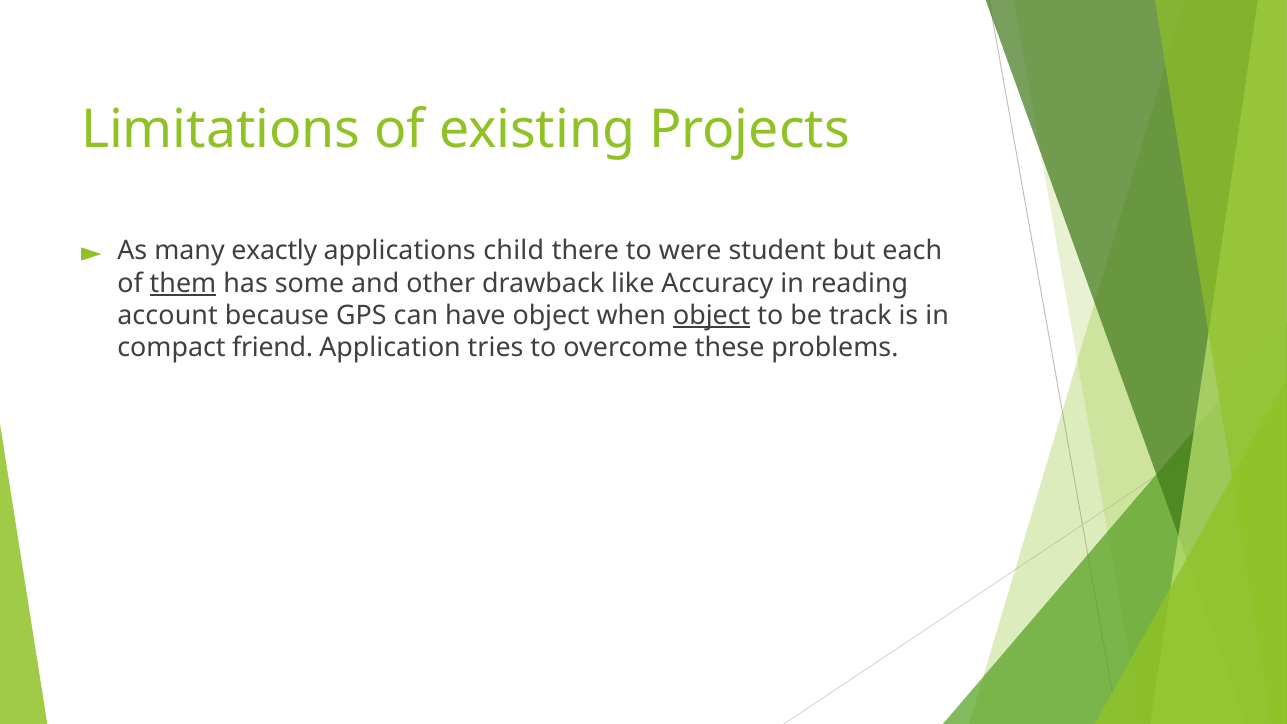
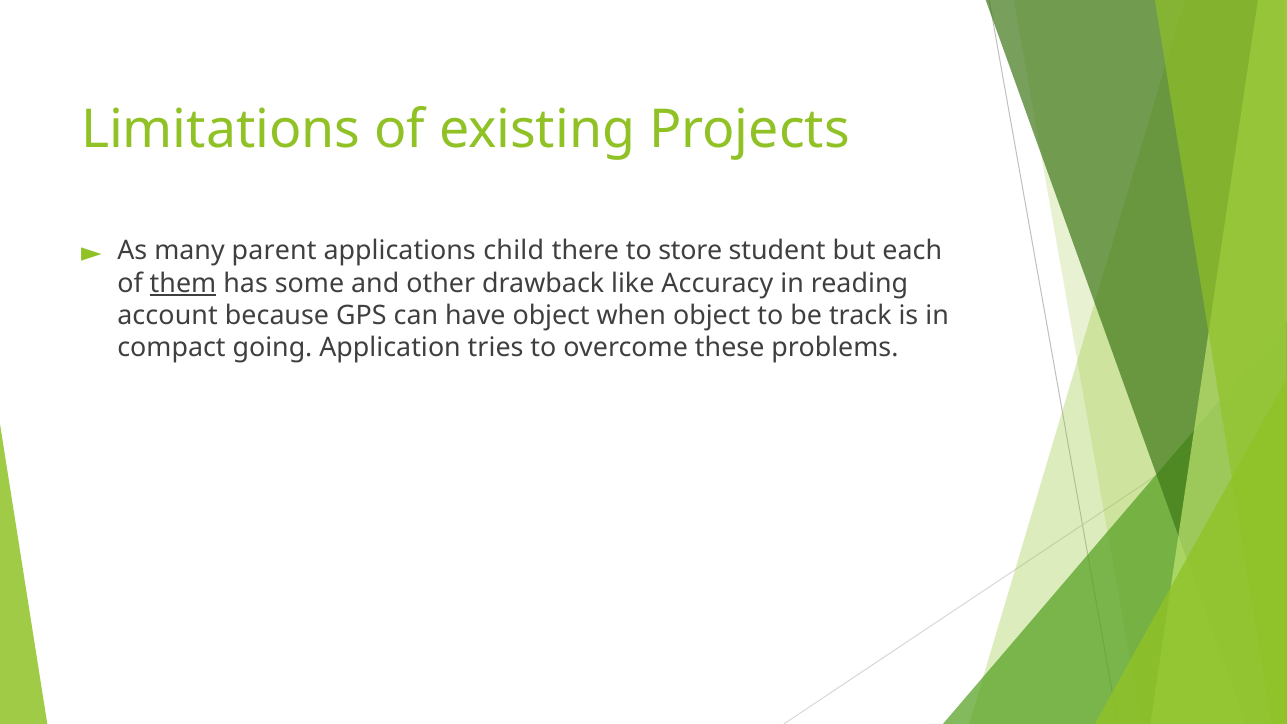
exactly: exactly -> parent
were: were -> store
object at (712, 315) underline: present -> none
friend: friend -> going
